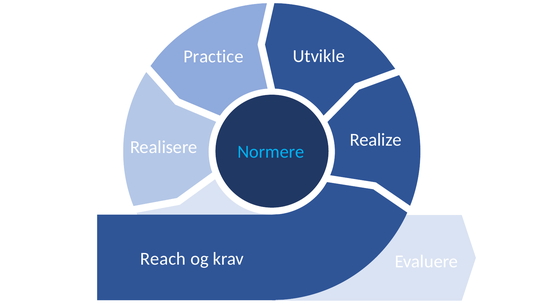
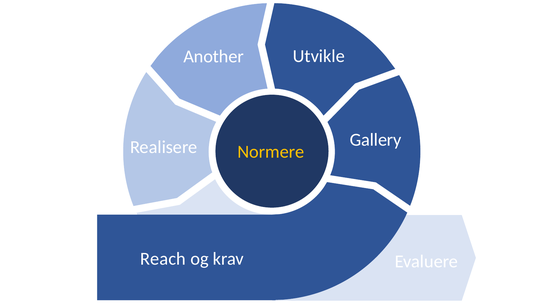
Practice: Practice -> Another
Realize: Realize -> Gallery
Normere colour: light blue -> yellow
